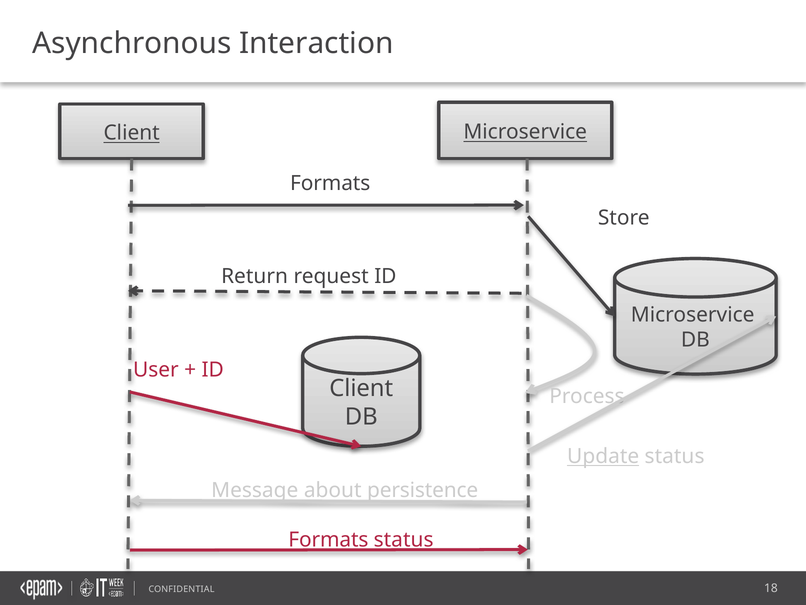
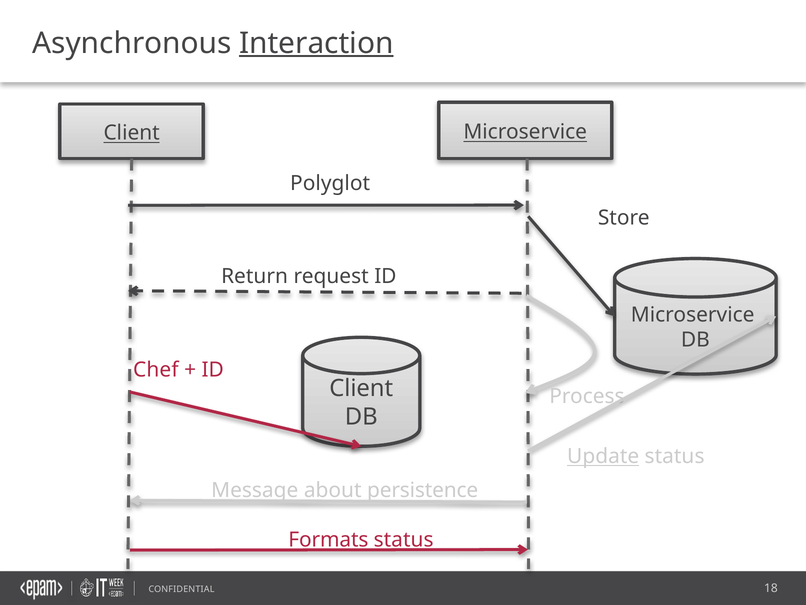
Interaction underline: none -> present
Formats at (330, 183): Formats -> Polyglot
User: User -> Chef
